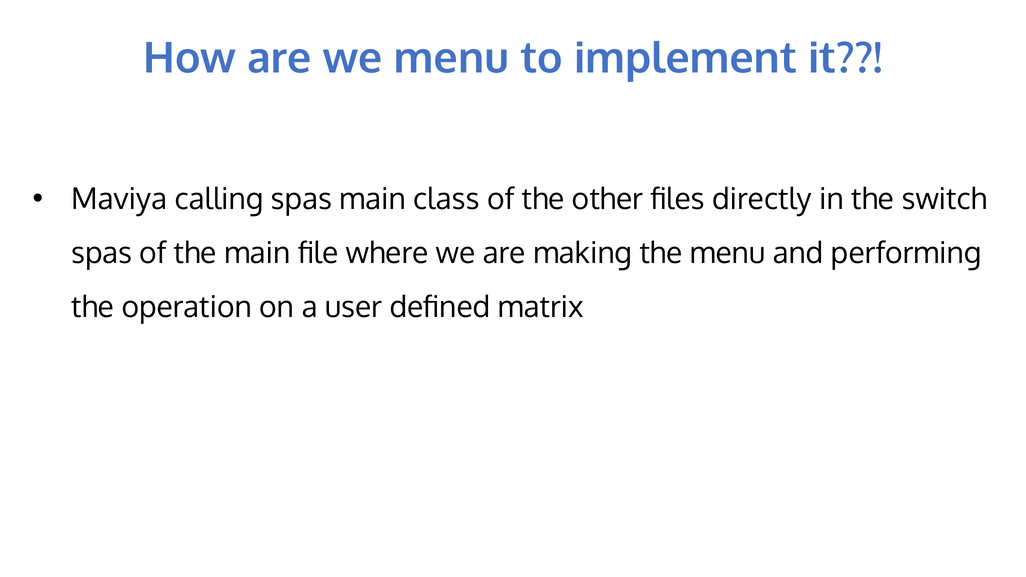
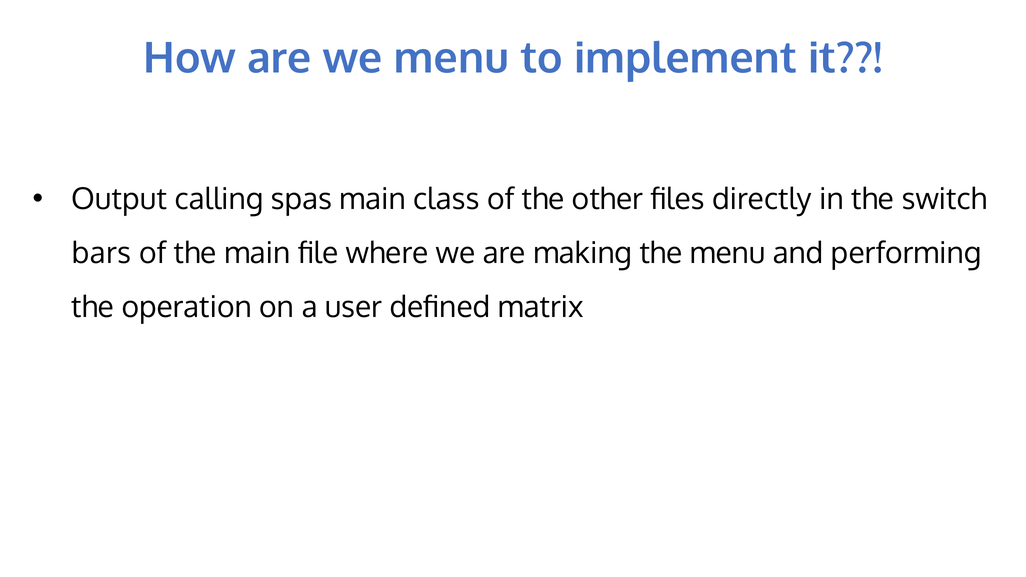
Maviya: Maviya -> Output
spas at (102, 253): spas -> bars
